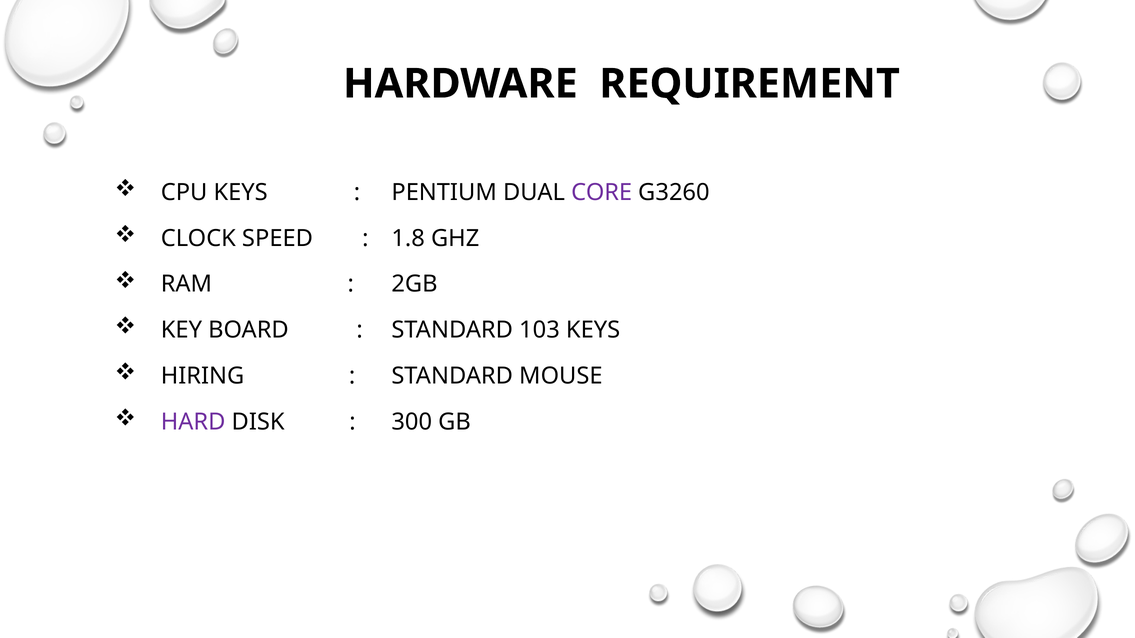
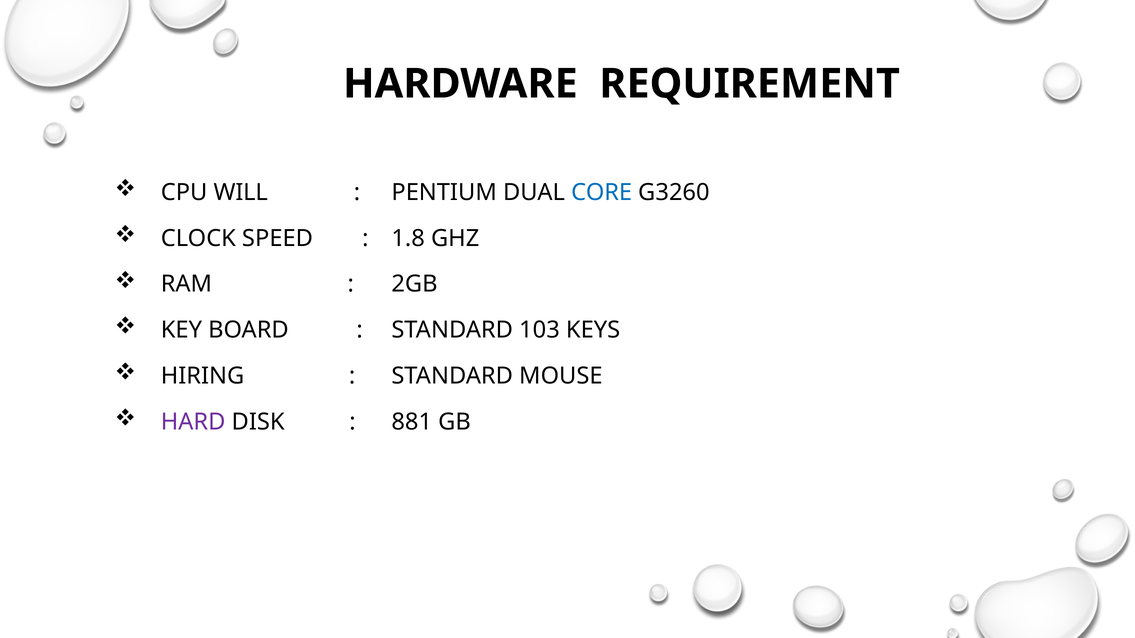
CPU KEYS: KEYS -> WILL
CORE colour: purple -> blue
300: 300 -> 881
